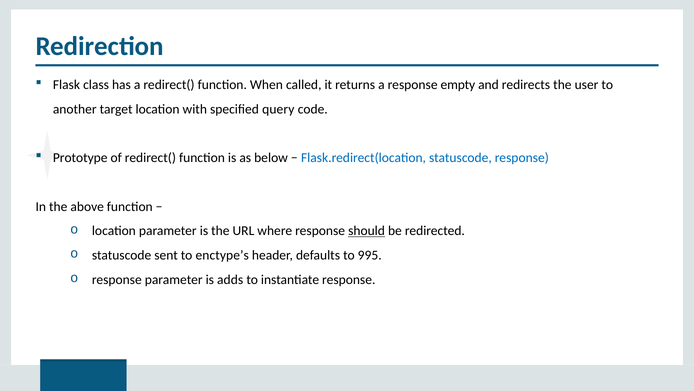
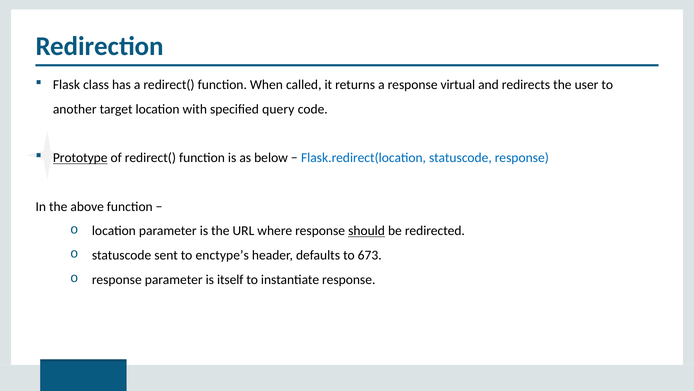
empty: empty -> virtual
Prototype underline: none -> present
995: 995 -> 673
adds: adds -> itself
